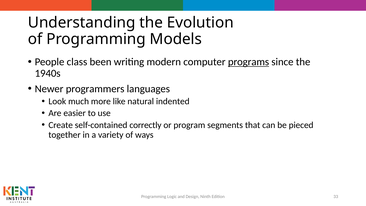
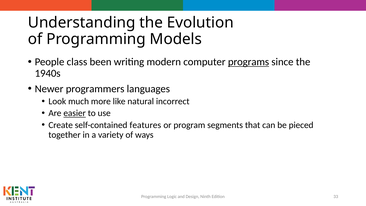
indented: indented -> incorrect
easier underline: none -> present
correctly: correctly -> features
